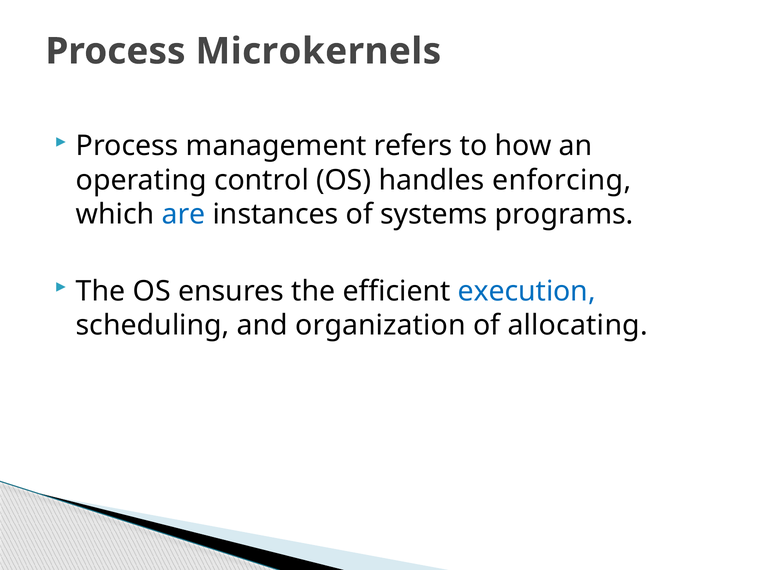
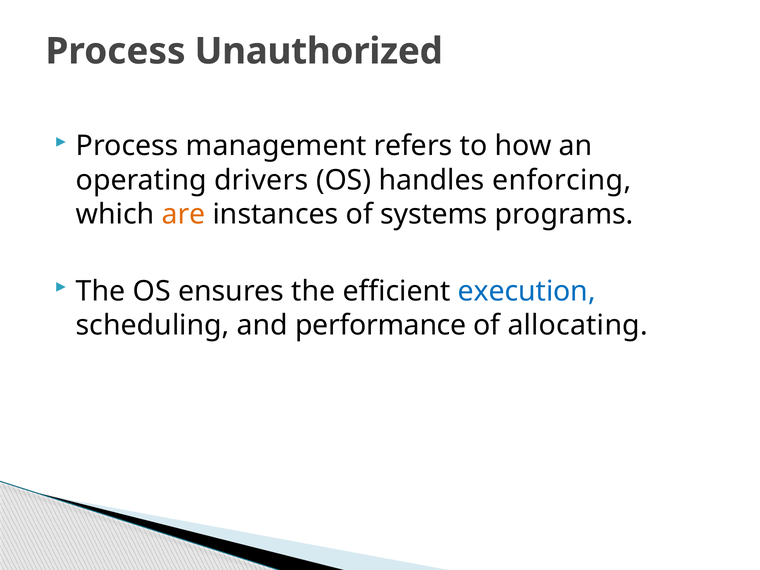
Microkernels: Microkernels -> Unauthorized
control: control -> drivers
are colour: blue -> orange
organization: organization -> performance
